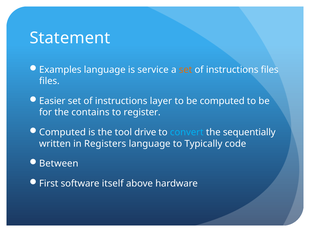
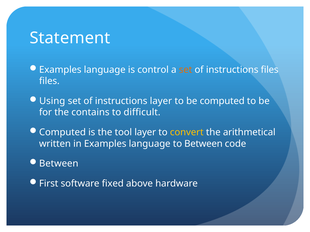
service: service -> control
Easier: Easier -> Using
register: register -> difficult
tool drive: drive -> layer
convert colour: light blue -> yellow
sequentially: sequentially -> arithmetical
in Registers: Registers -> Examples
to Typically: Typically -> Between
itself: itself -> fixed
